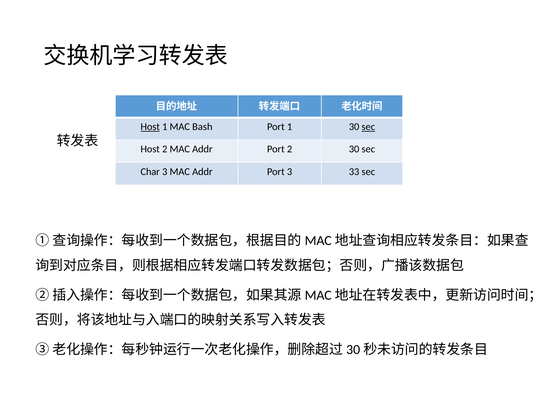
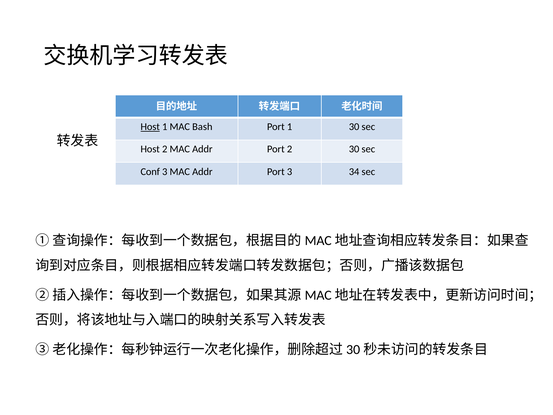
sec at (368, 127) underline: present -> none
Char: Char -> Conf
33: 33 -> 34
